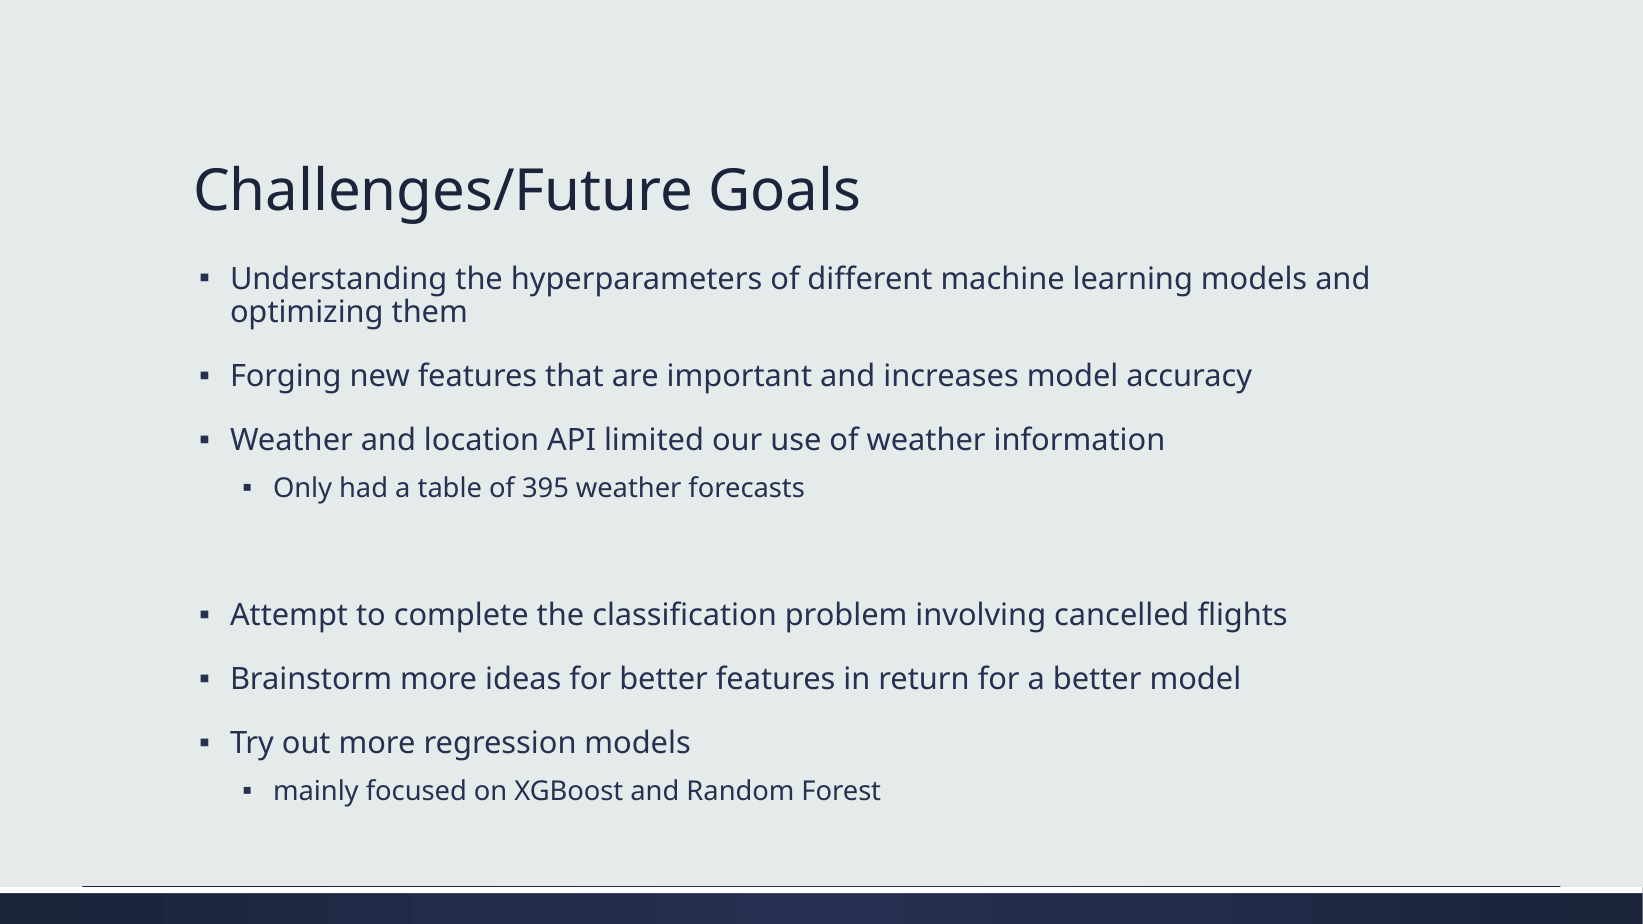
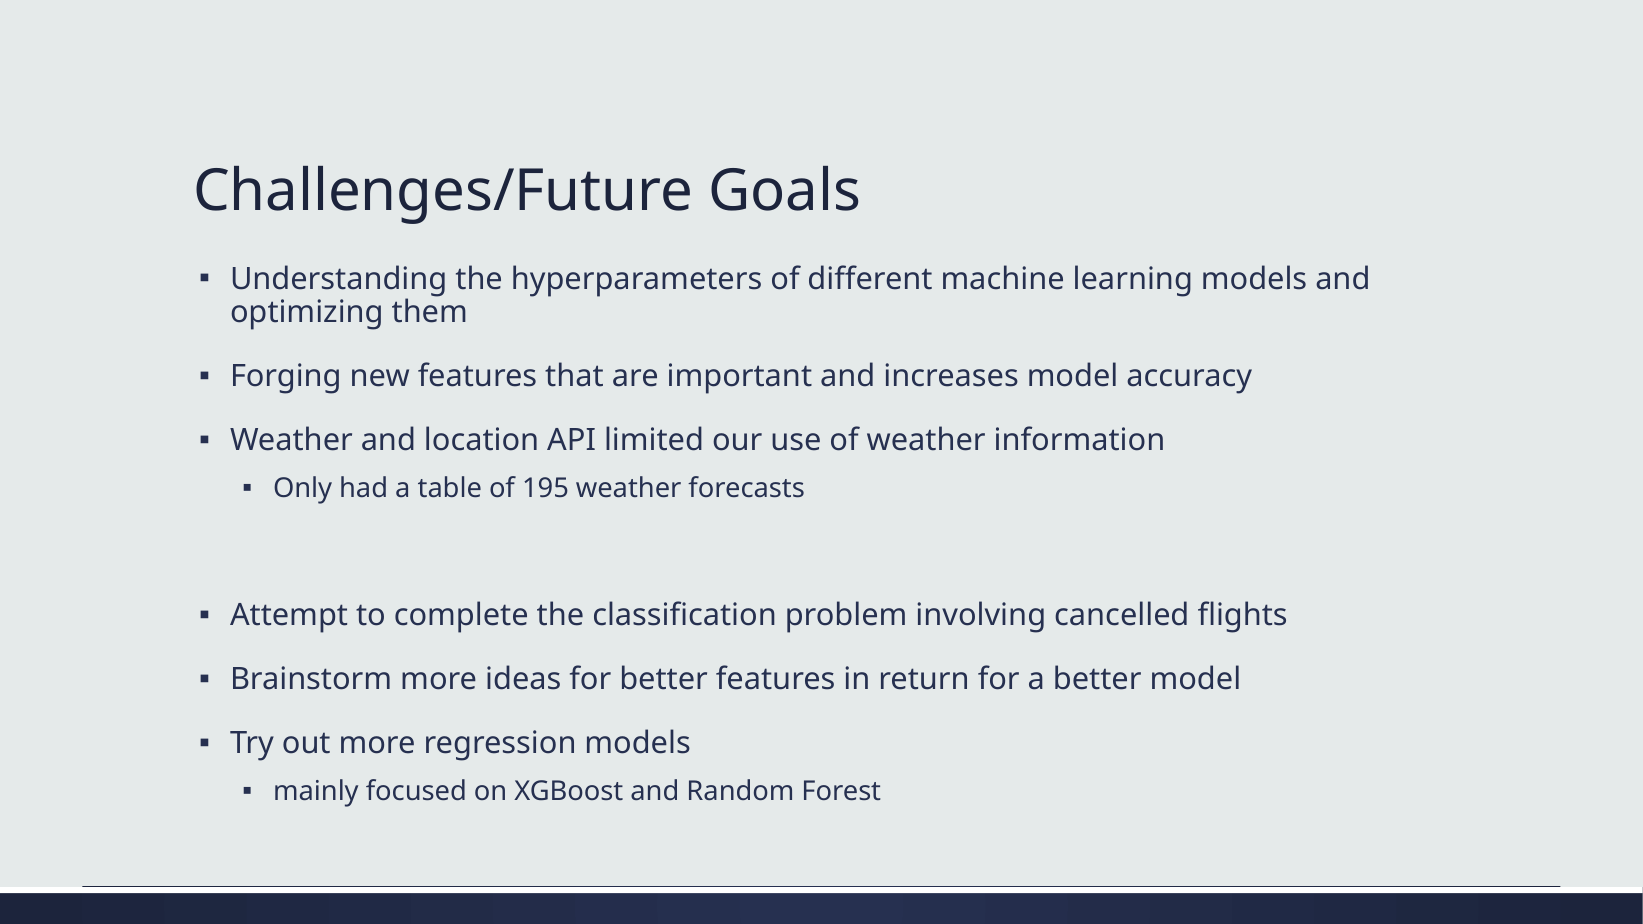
395: 395 -> 195
